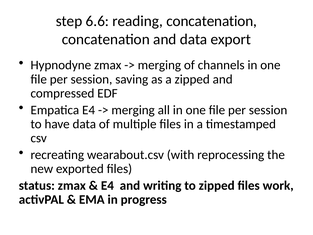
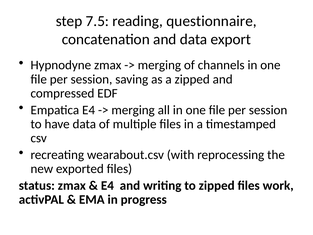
6.6: 6.6 -> 7.5
reading concatenation: concatenation -> questionnaire
